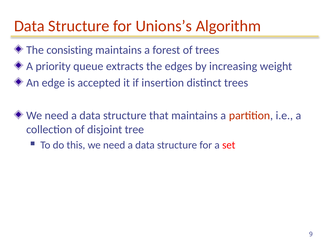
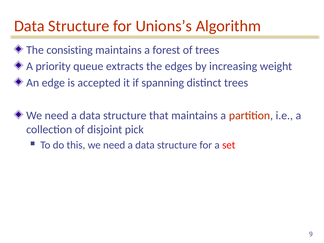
insertion: insertion -> spanning
tree: tree -> pick
